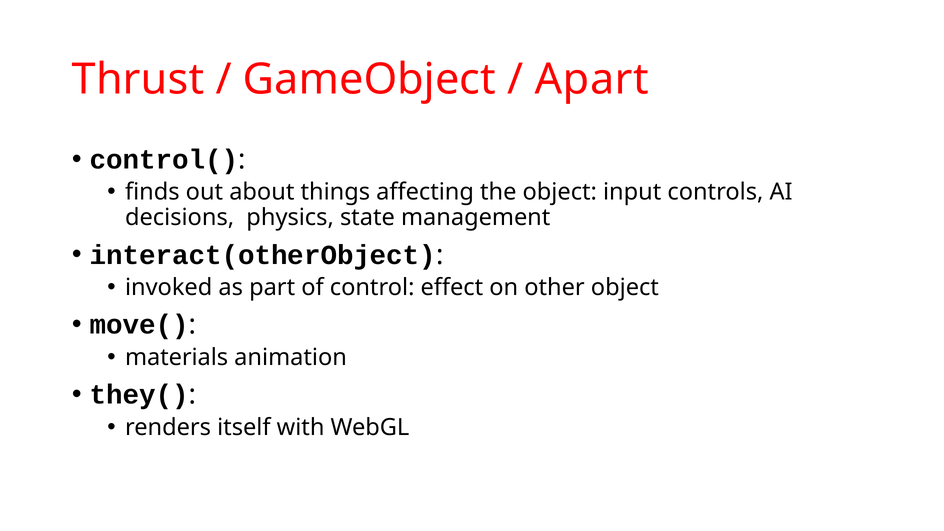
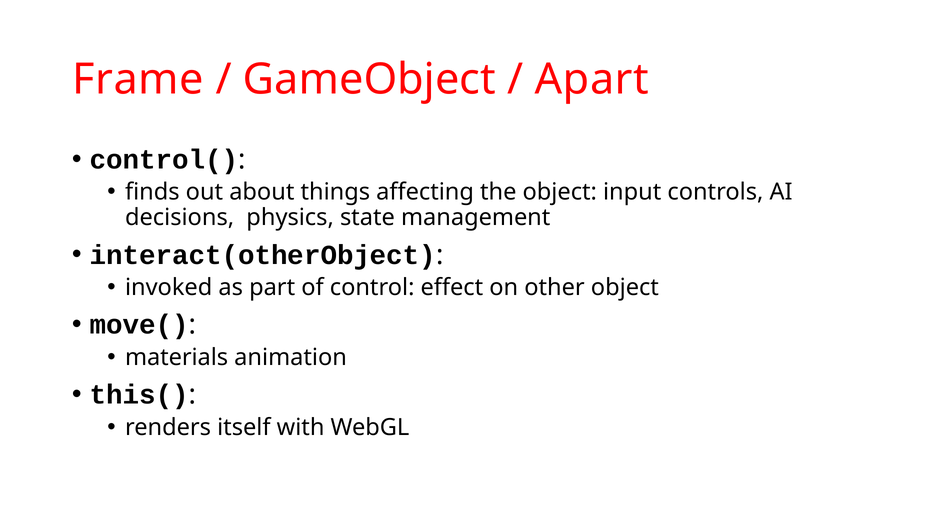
Thrust: Thrust -> Frame
they(: they( -> this(
